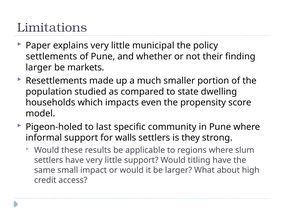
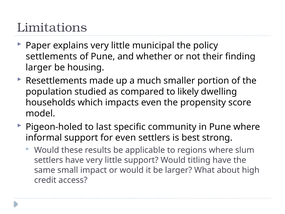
markets: markets -> housing
state: state -> likely
for walls: walls -> even
they: they -> best
